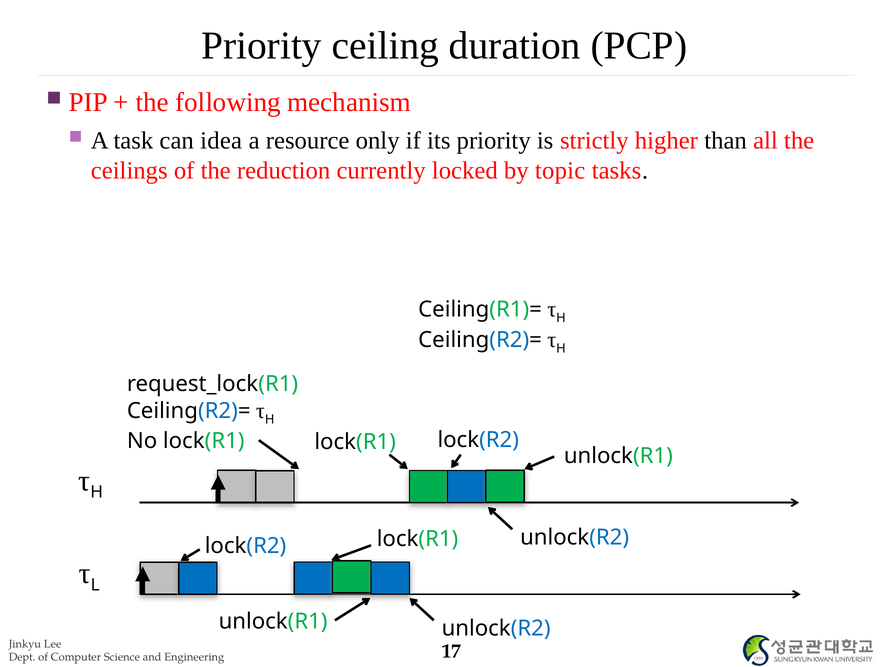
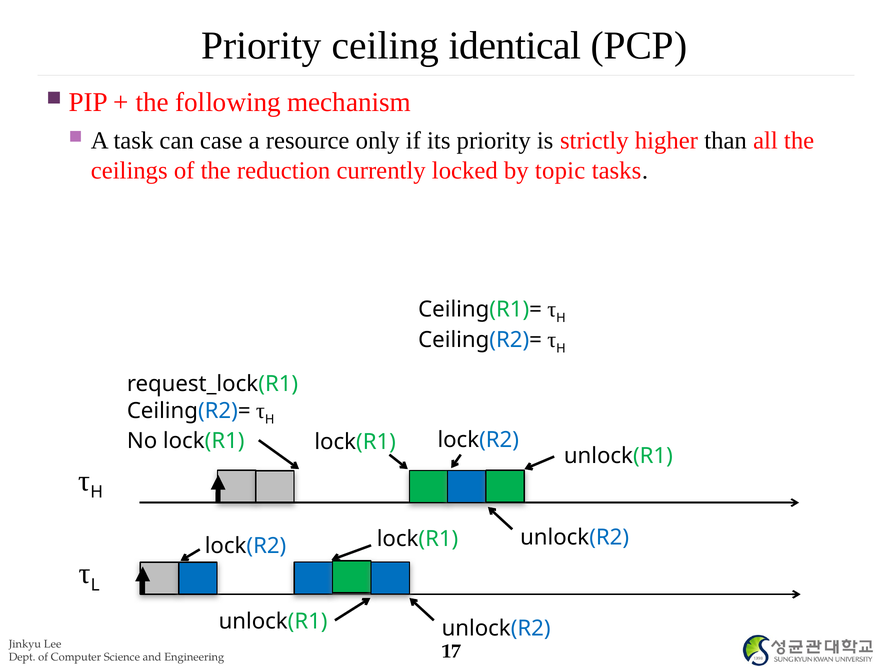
duration: duration -> identical
idea: idea -> case
